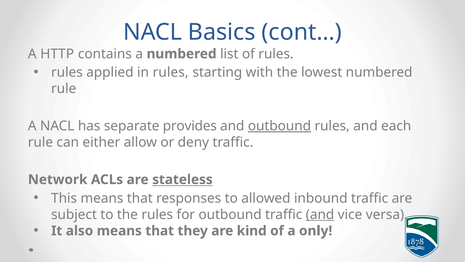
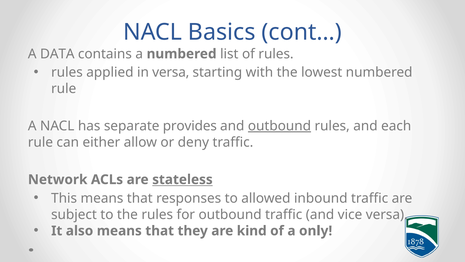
HTTP: HTTP -> DATA
in rules: rules -> versa
and at (320, 214) underline: present -> none
